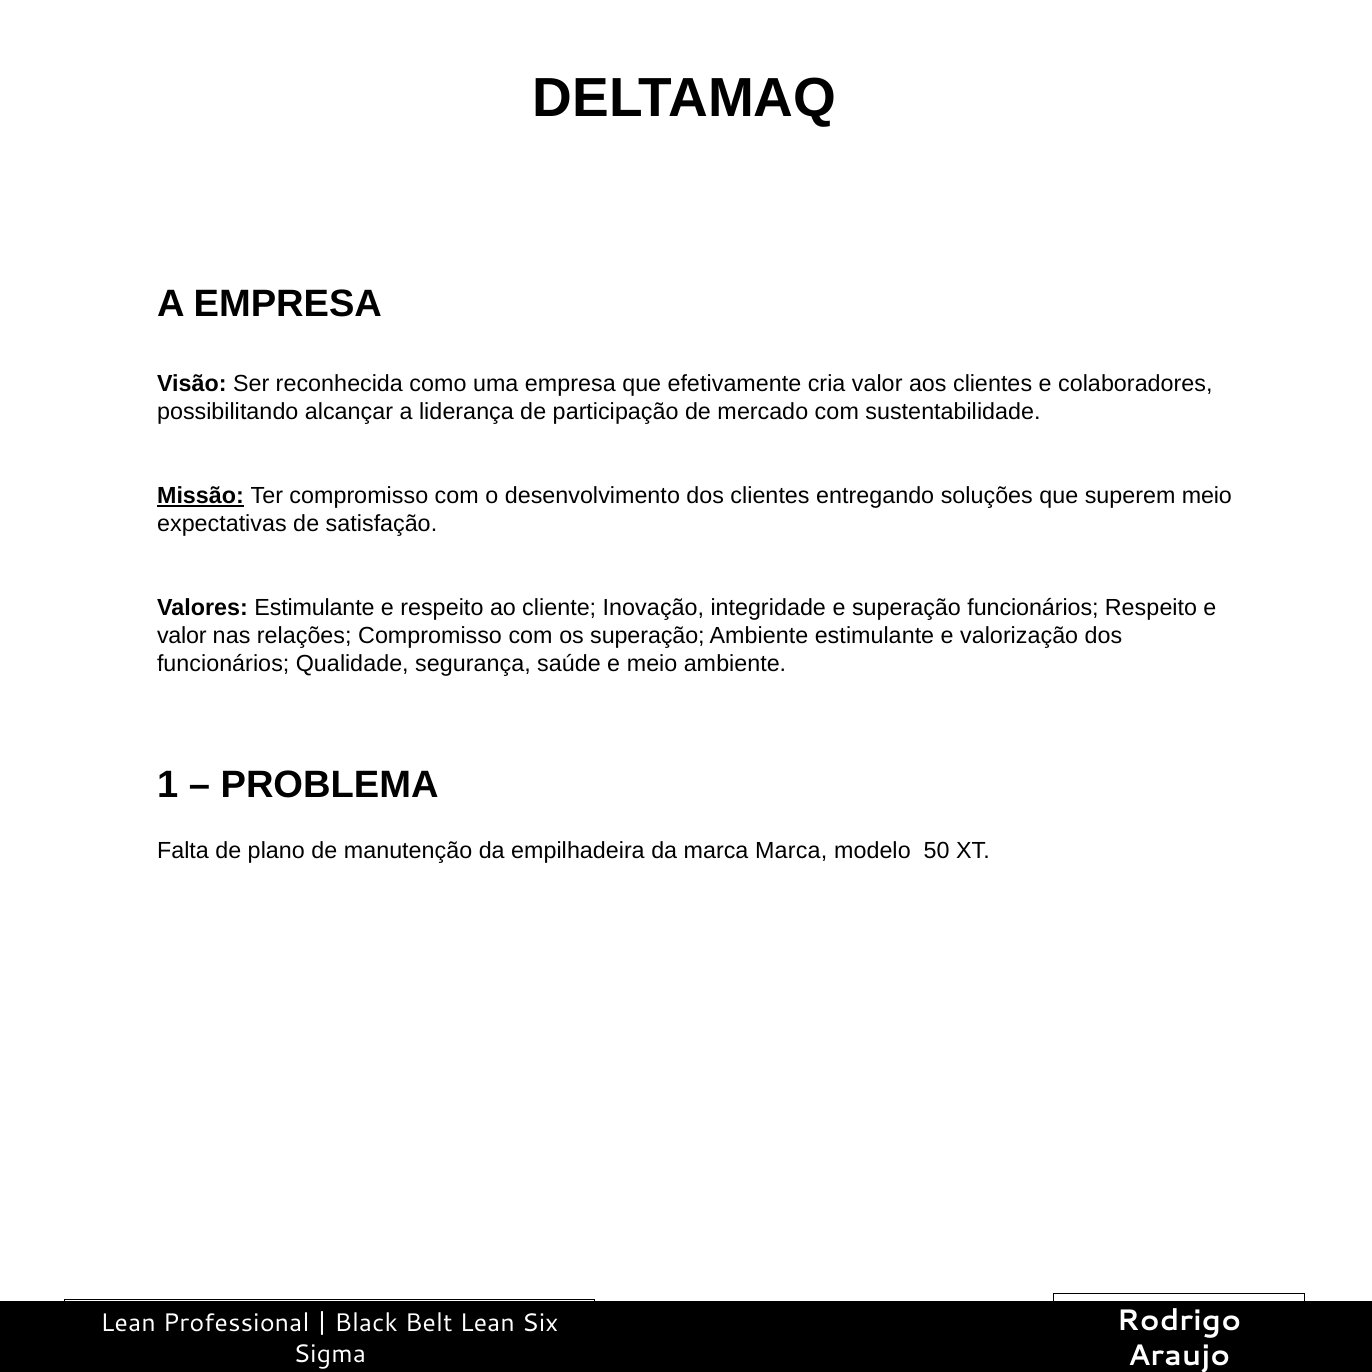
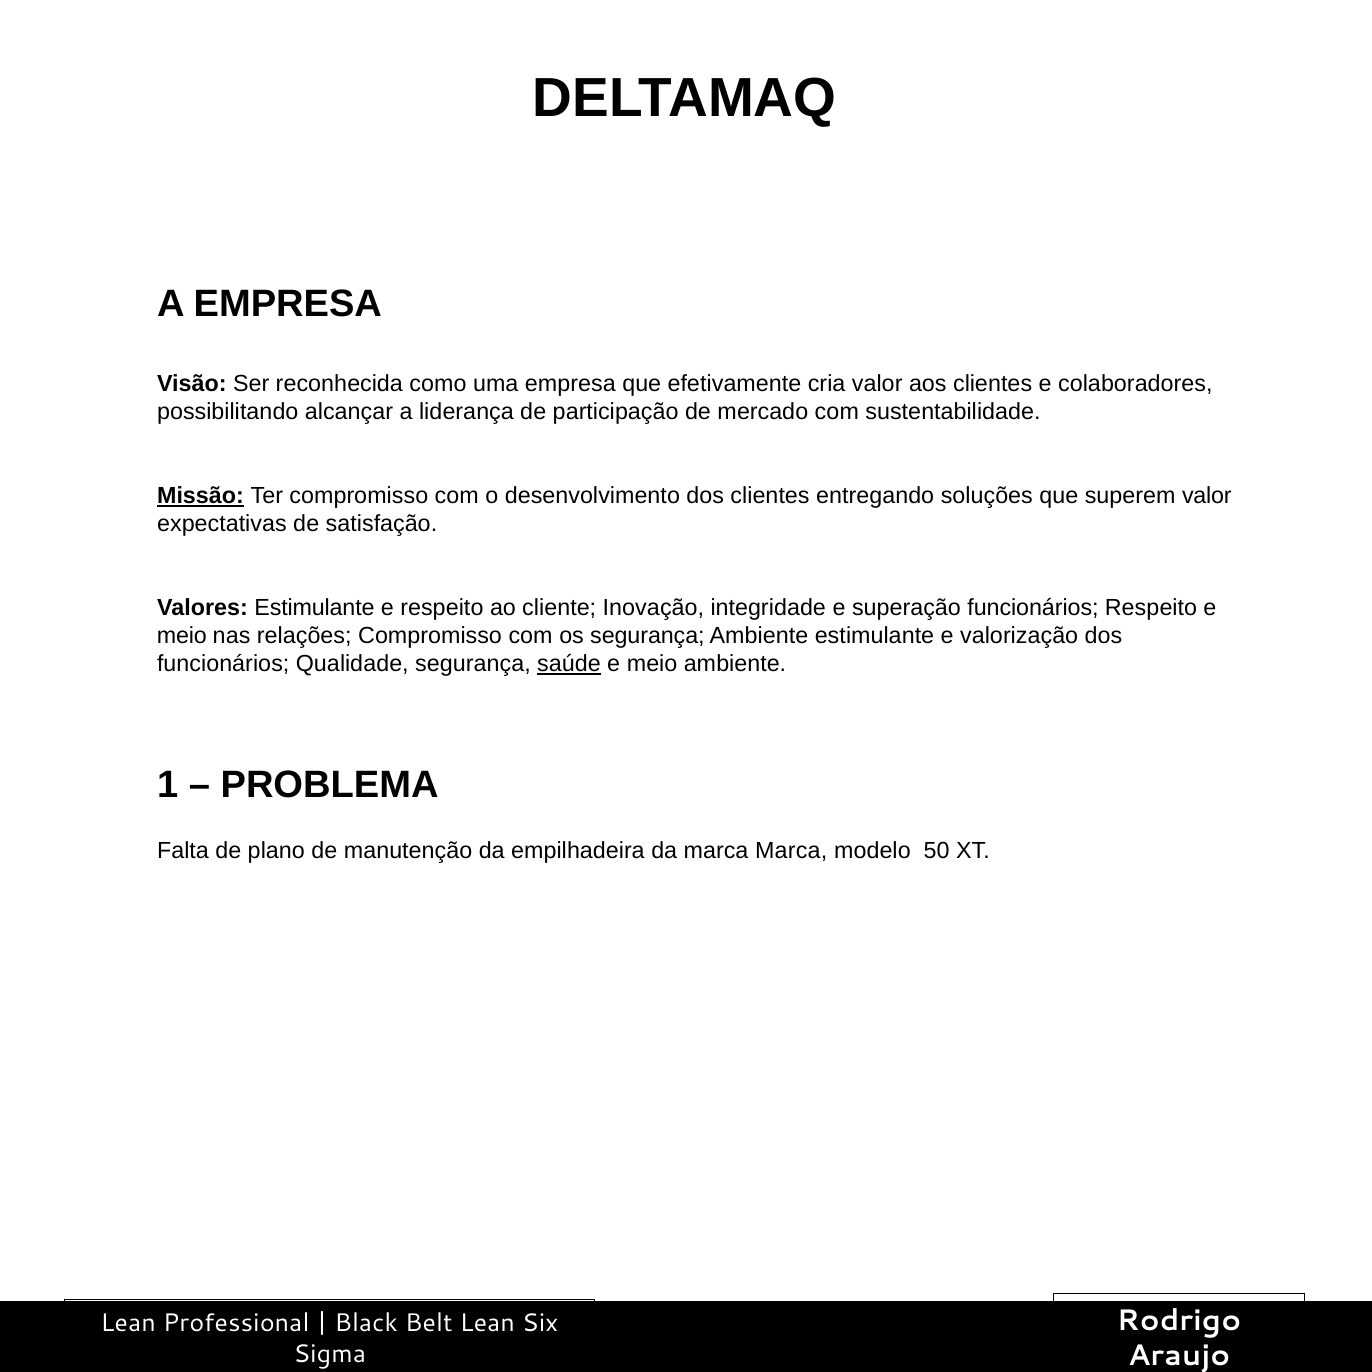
superem meio: meio -> valor
valor at (182, 636): valor -> meio
os superação: superação -> segurança
saúde underline: none -> present
